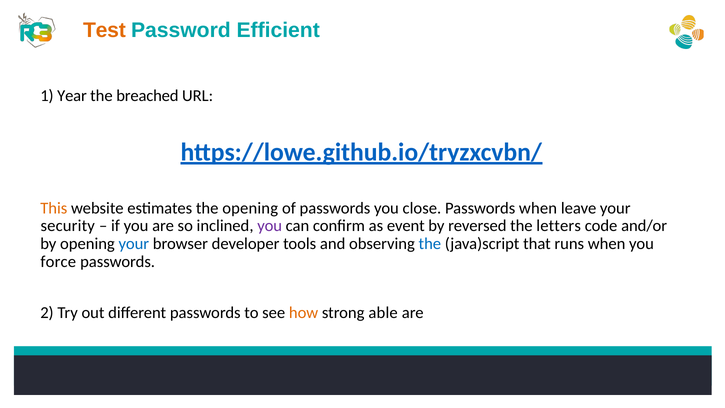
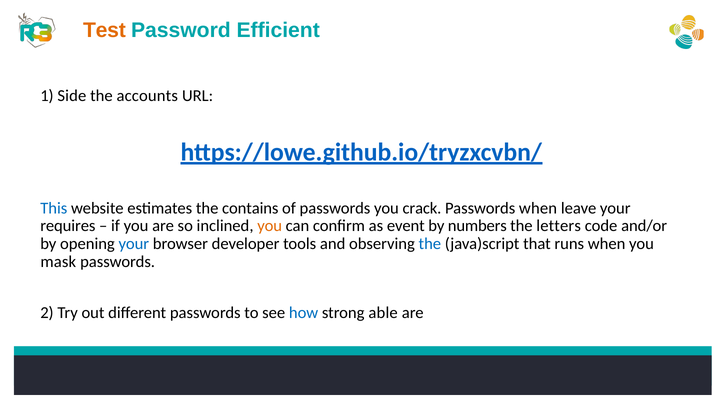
Year: Year -> Side
breached: breached -> accounts
This colour: orange -> blue
the opening: opening -> contains
close: close -> crack
security: security -> requires
you at (270, 226) colour: purple -> orange
reversed: reversed -> numbers
force: force -> mask
how colour: orange -> blue
